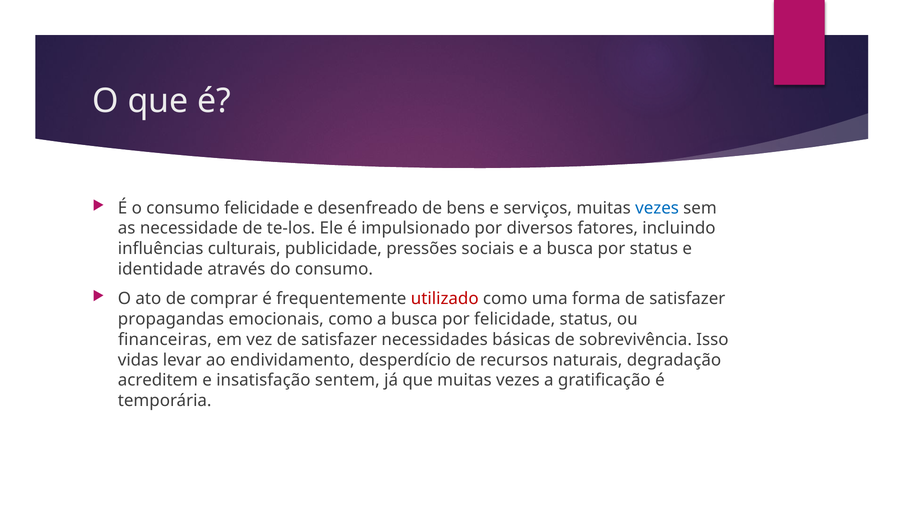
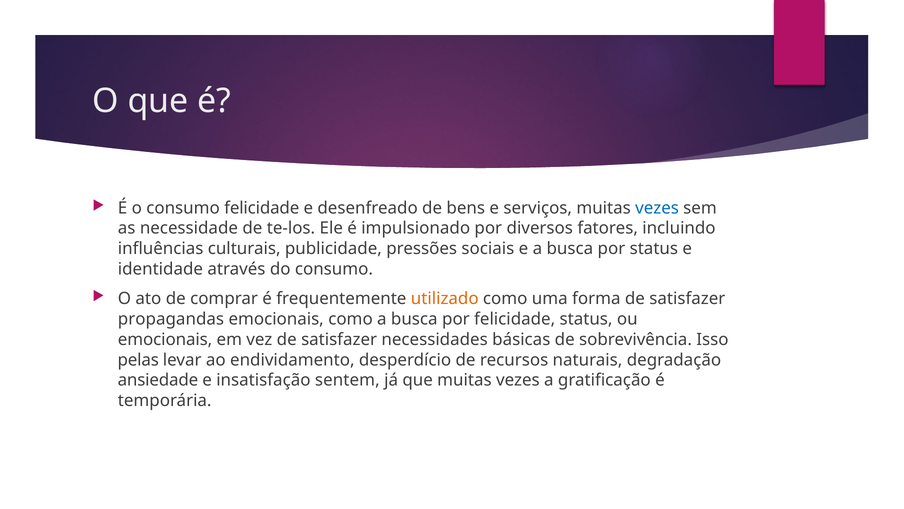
utilizado colour: red -> orange
financeiras at (165, 339): financeiras -> emocionais
vidas: vidas -> pelas
acreditem: acreditem -> ansiedade
